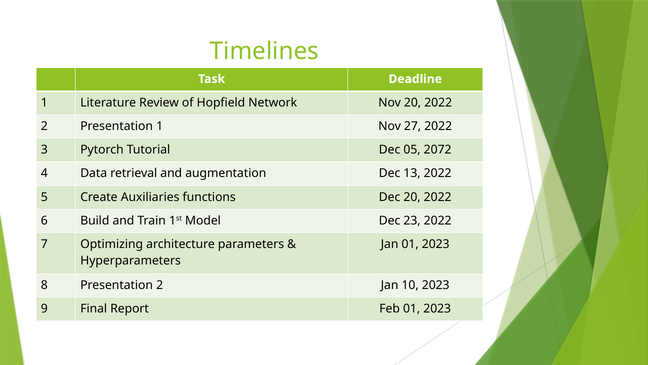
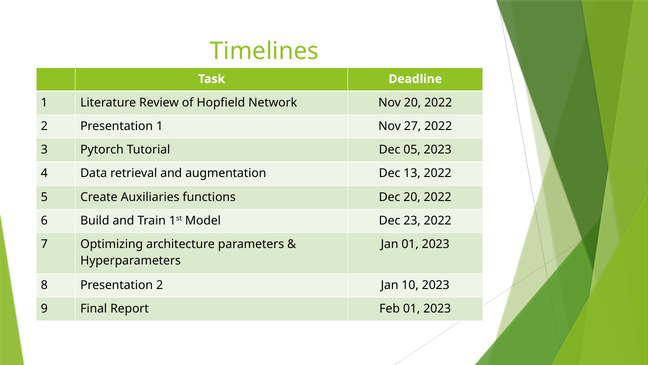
05 2072: 2072 -> 2023
